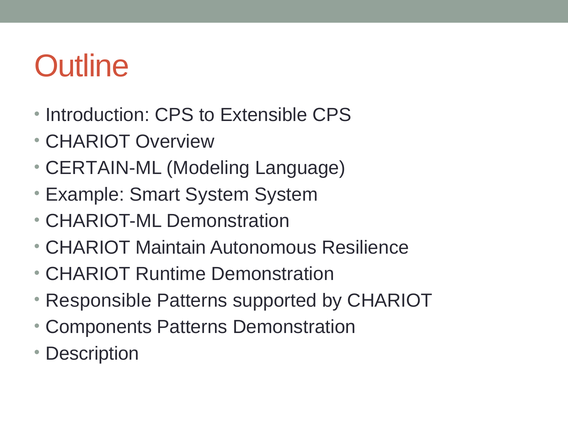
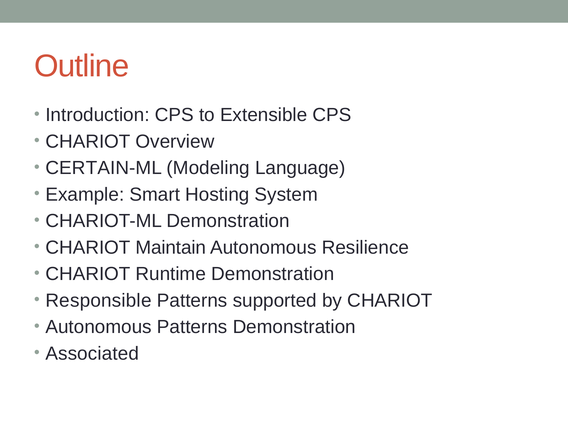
Smart System: System -> Hosting
Components at (99, 327): Components -> Autonomous
Description: Description -> Associated
